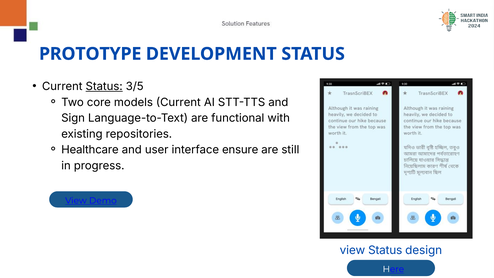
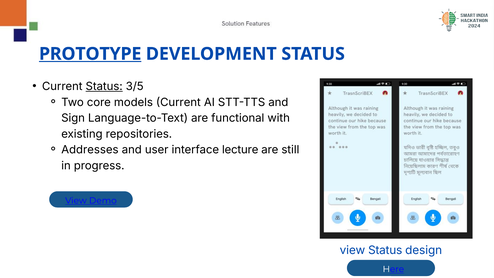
PROTOTYPE underline: none -> present
Healthcare: Healthcare -> Addresses
ensure: ensure -> lecture
